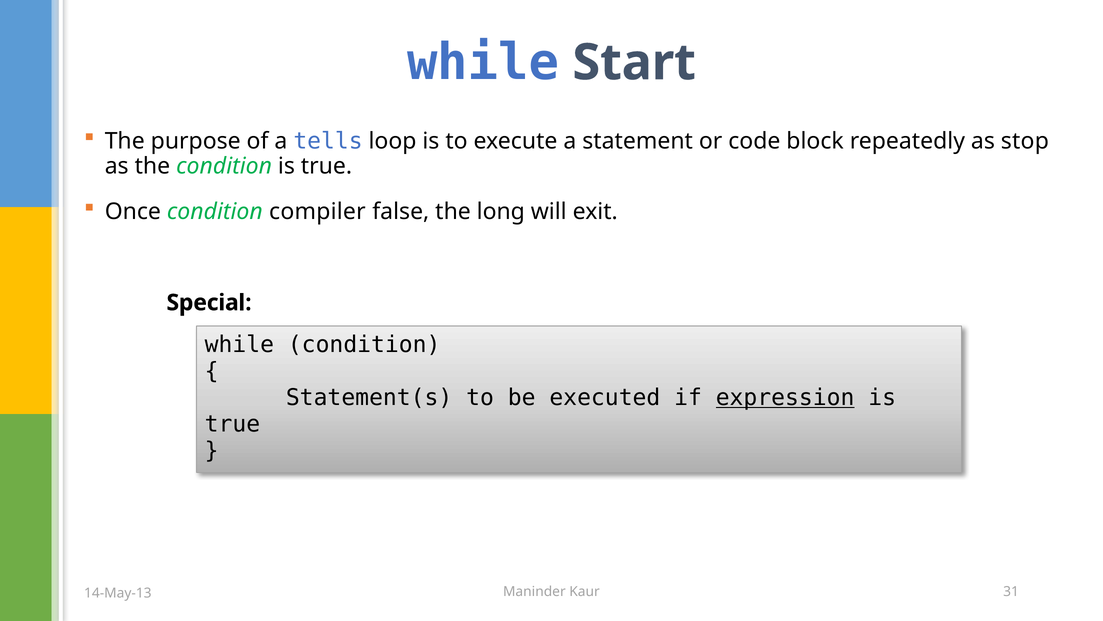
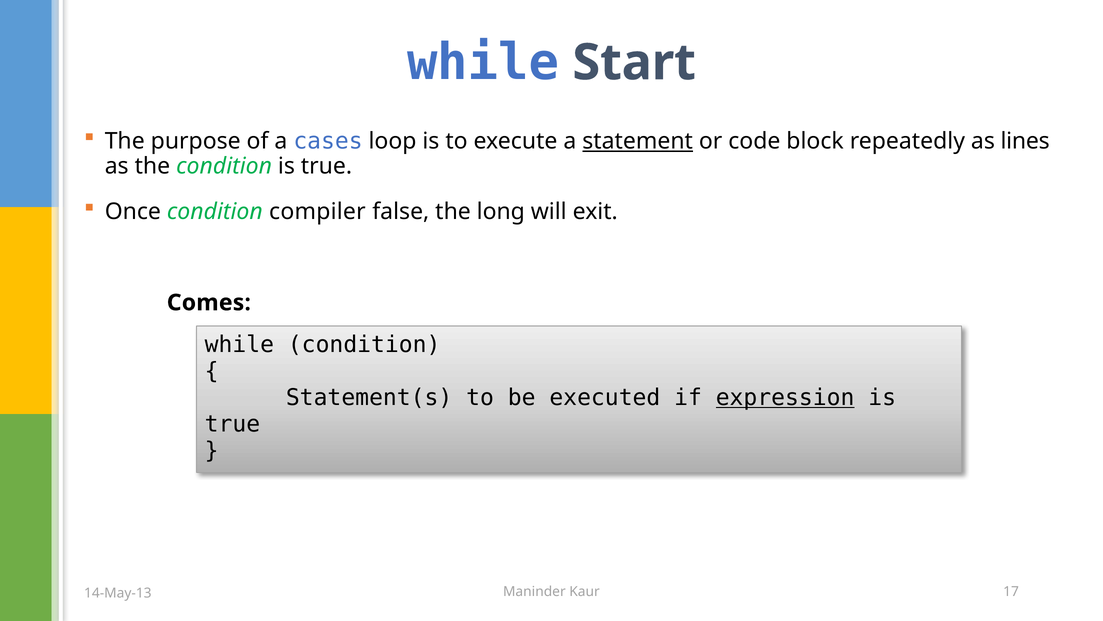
tells: tells -> cases
statement underline: none -> present
stop: stop -> lines
Special: Special -> Comes
31: 31 -> 17
